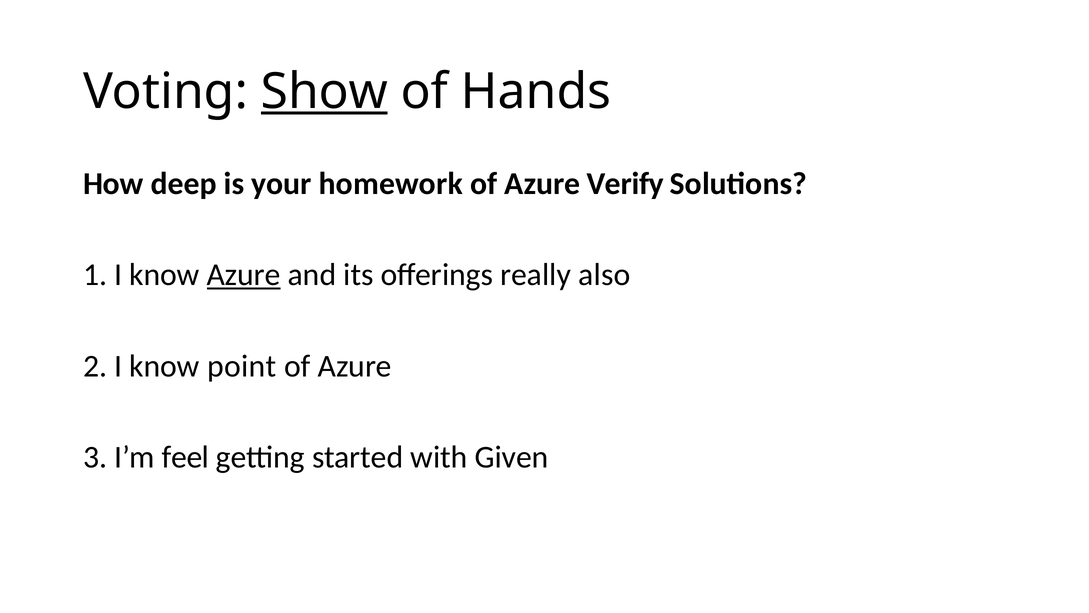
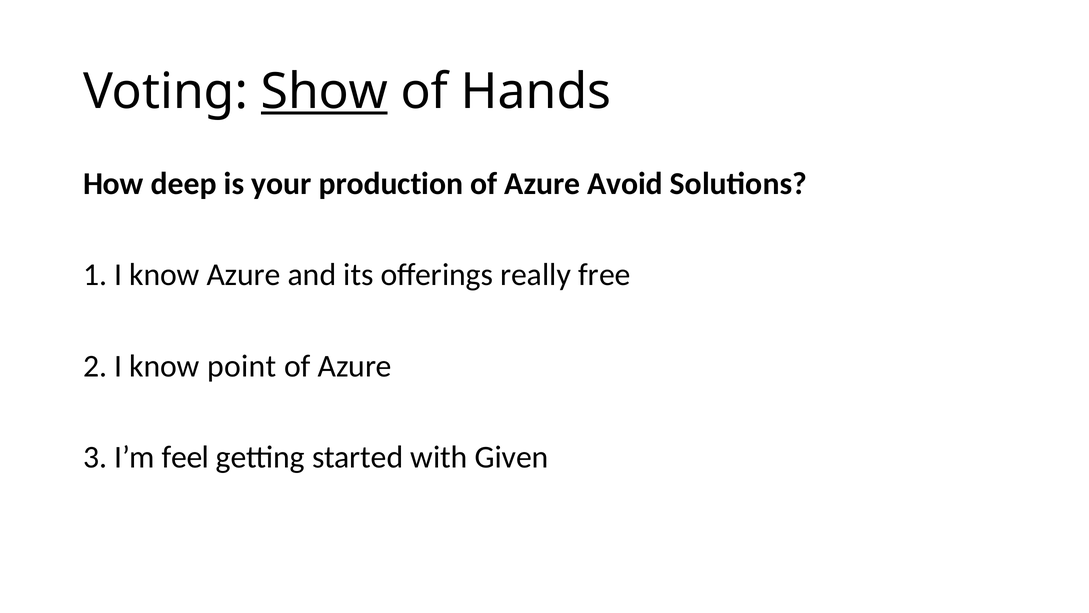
homework: homework -> production
Verify: Verify -> Avoid
Azure at (244, 275) underline: present -> none
also: also -> free
